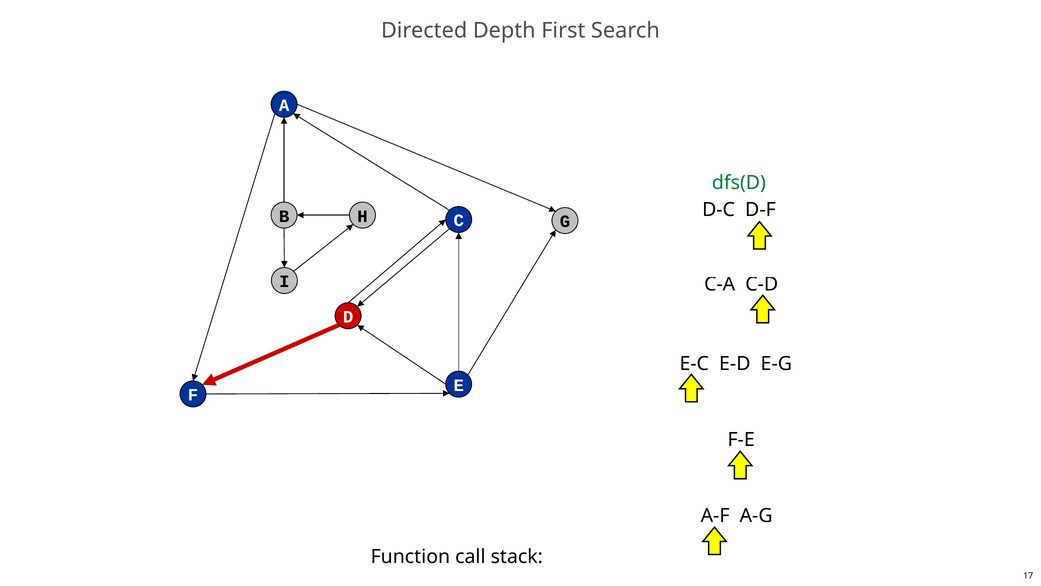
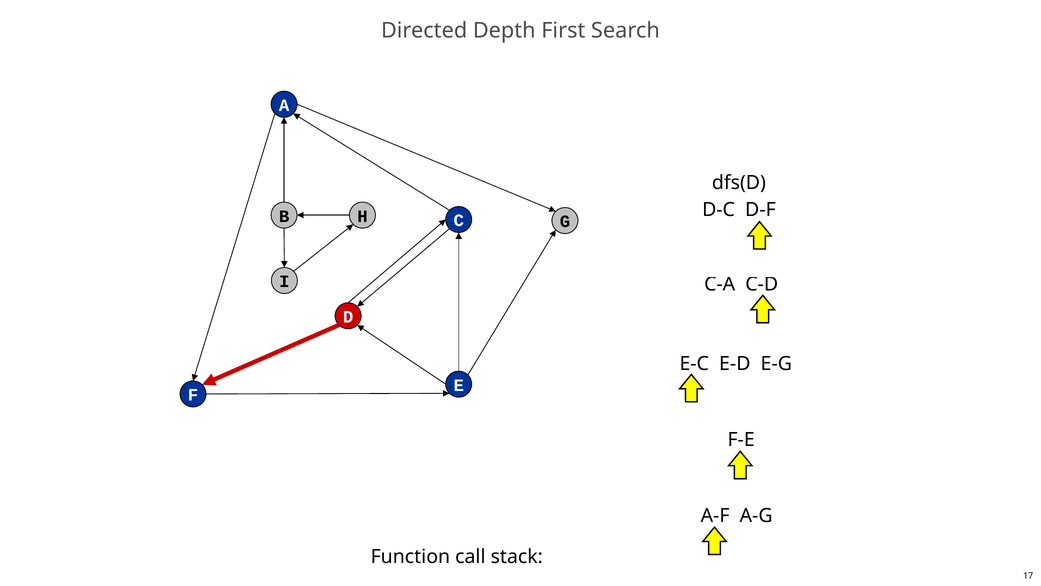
dfs(D colour: green -> black
